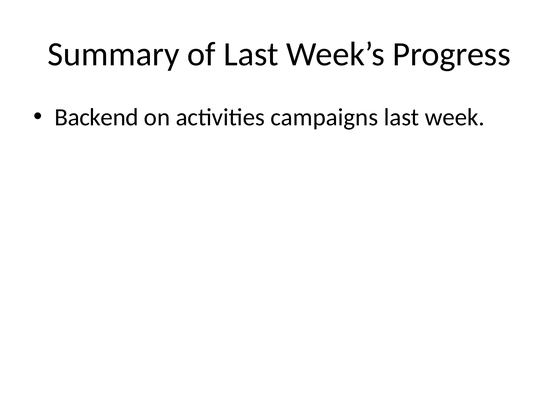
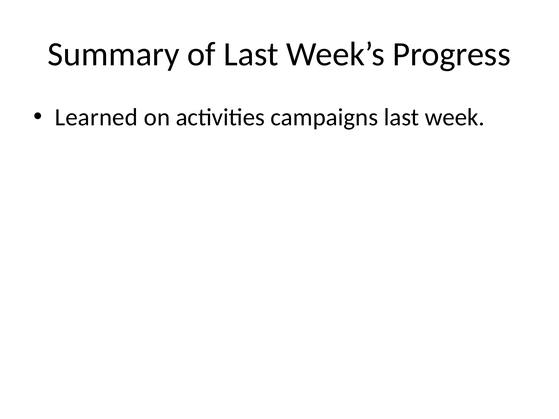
Backend: Backend -> Learned
